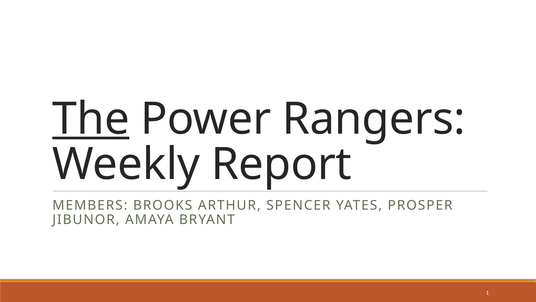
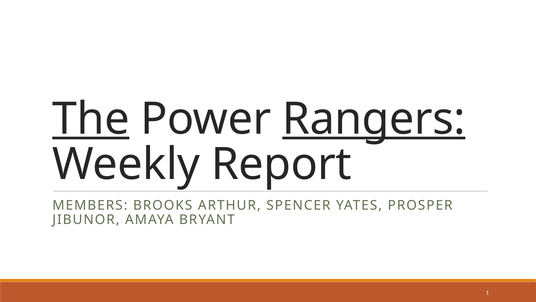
Rangers underline: none -> present
